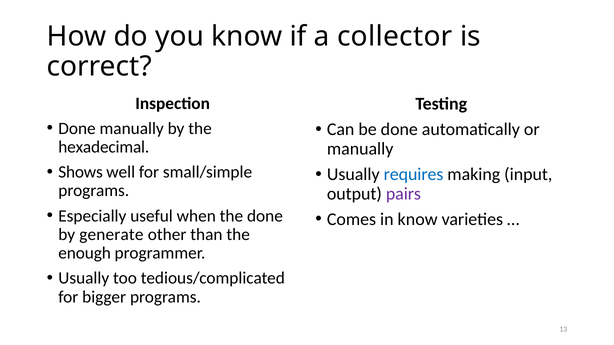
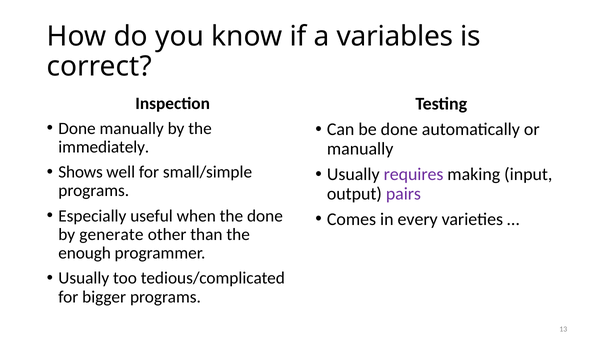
collector: collector -> variables
hexadecimal: hexadecimal -> immediately
requires colour: blue -> purple
in know: know -> every
